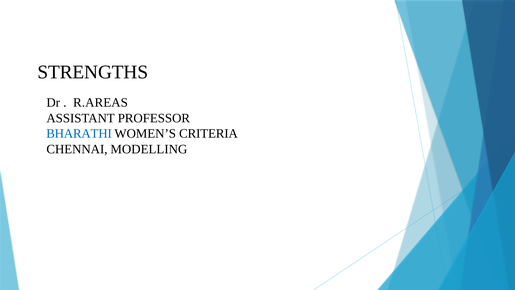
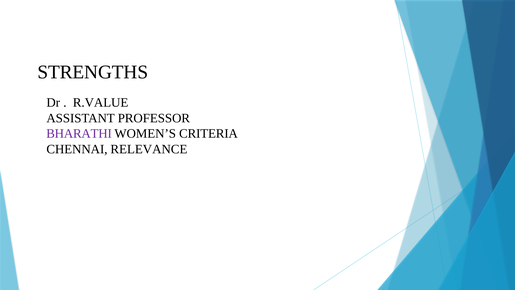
R.AREAS: R.AREAS -> R.VALUE
BHARATHI colour: blue -> purple
MODELLING: MODELLING -> RELEVANCE
